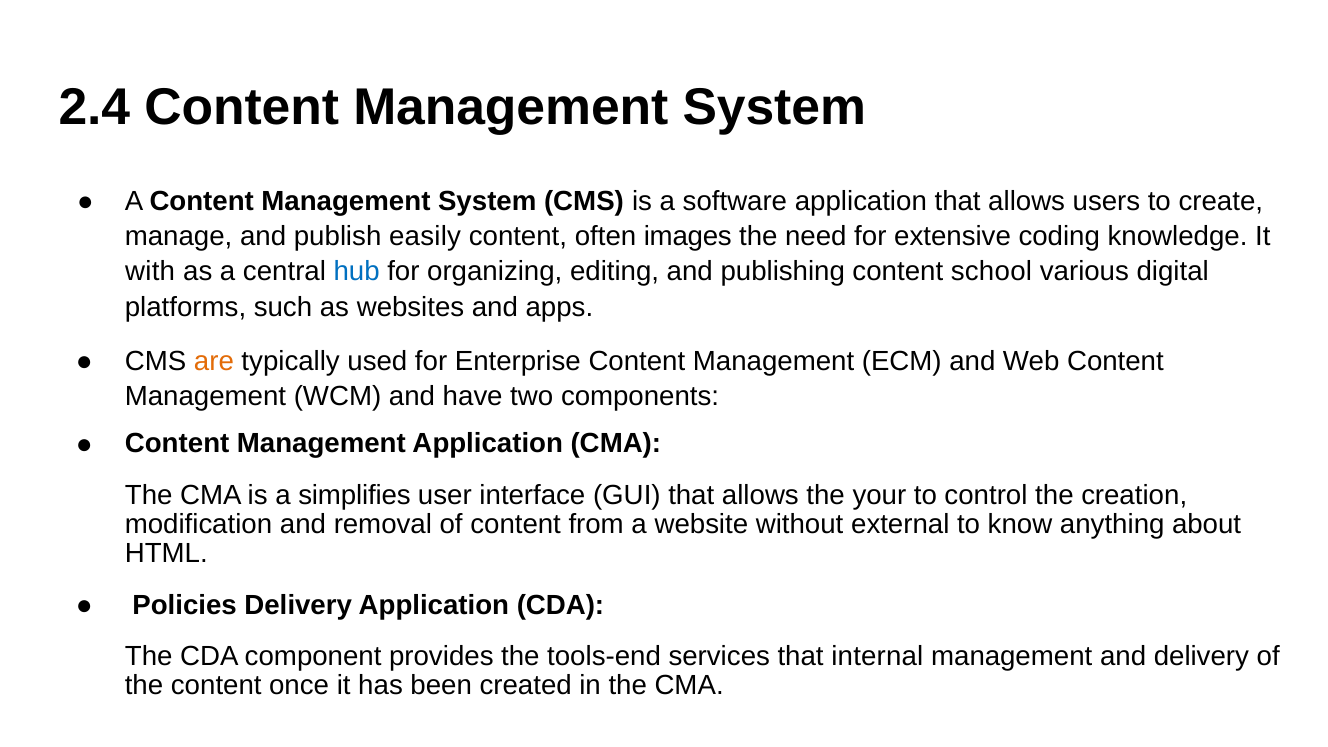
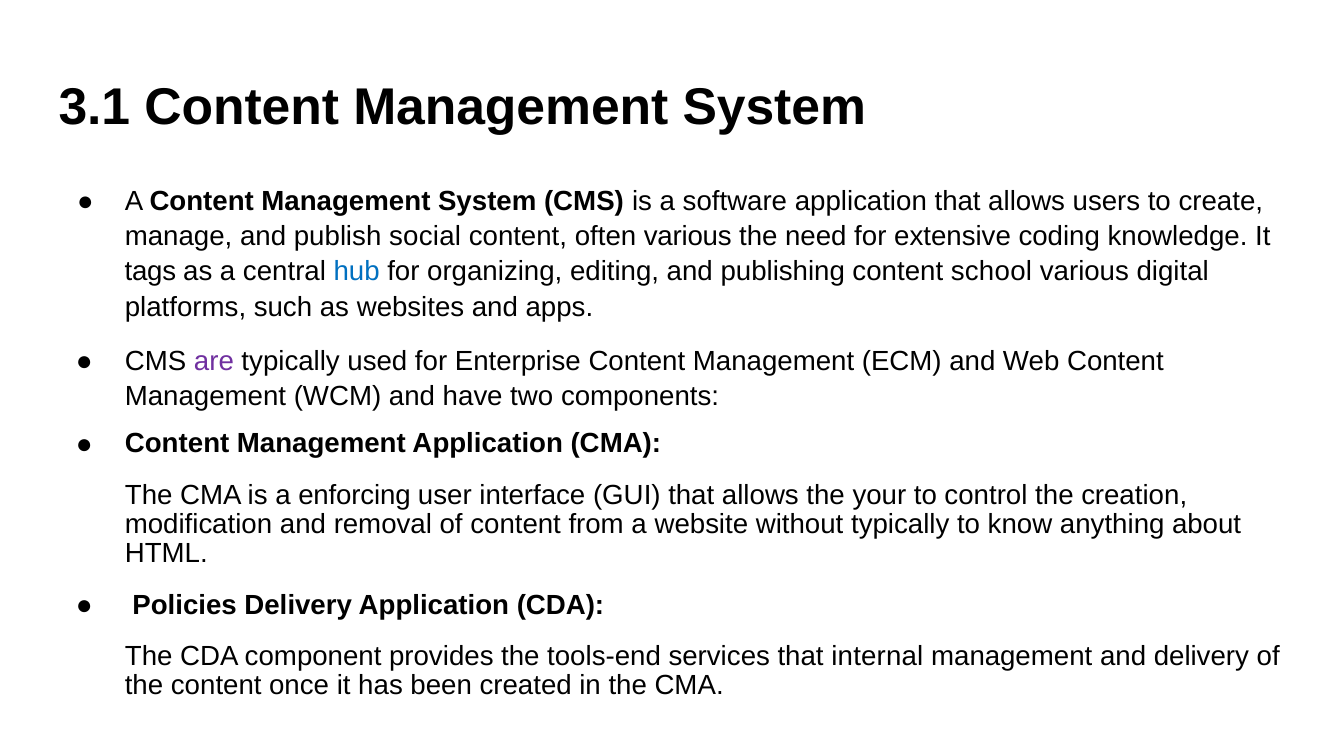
2.4: 2.4 -> 3.1
easily: easily -> social
often images: images -> various
with: with -> tags
are colour: orange -> purple
simplifies: simplifies -> enforcing
without external: external -> typically
